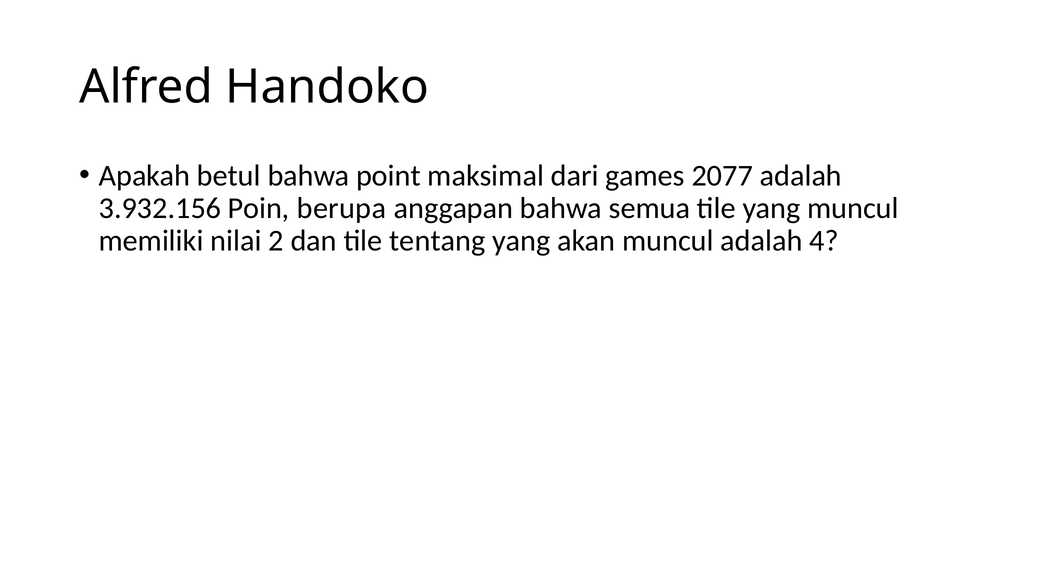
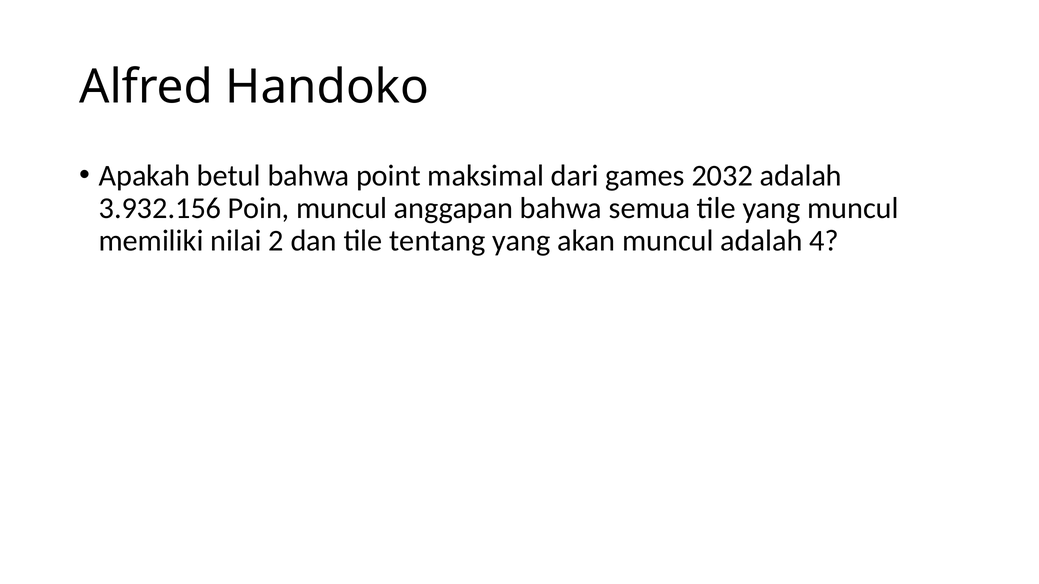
2077: 2077 -> 2032
Poin berupa: berupa -> muncul
